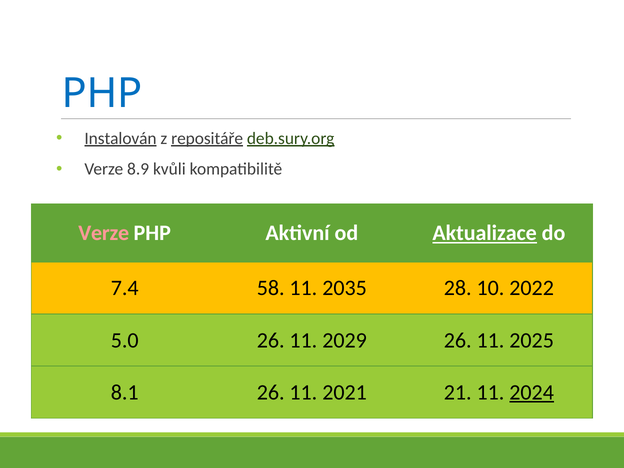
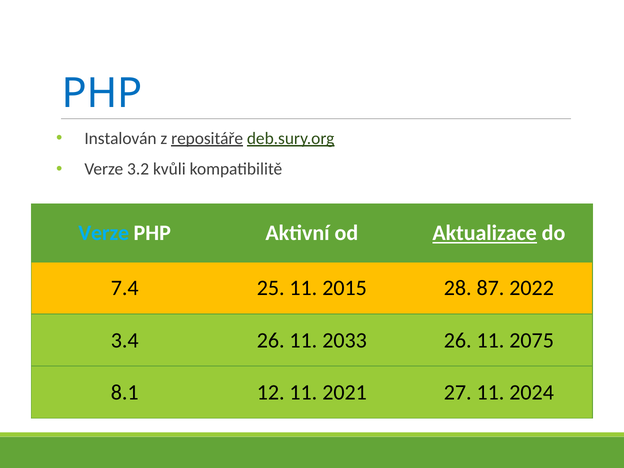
Instalován underline: present -> none
8.9: 8.9 -> 3.2
Verze at (104, 233) colour: pink -> light blue
58: 58 -> 25
2035: 2035 -> 2015
10: 10 -> 87
5.0: 5.0 -> 3.4
2029: 2029 -> 2033
2025: 2025 -> 2075
8.1 26: 26 -> 12
21: 21 -> 27
2024 underline: present -> none
